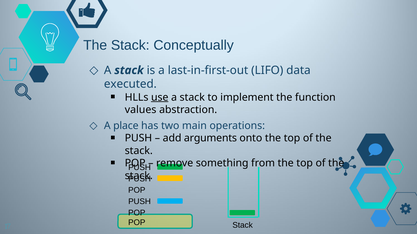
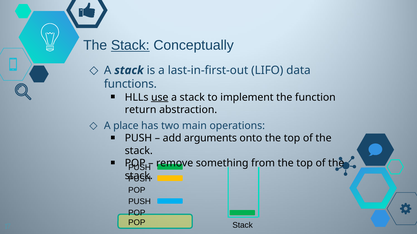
Stack at (130, 45) underline: none -> present
executed: executed -> functions
values: values -> return
